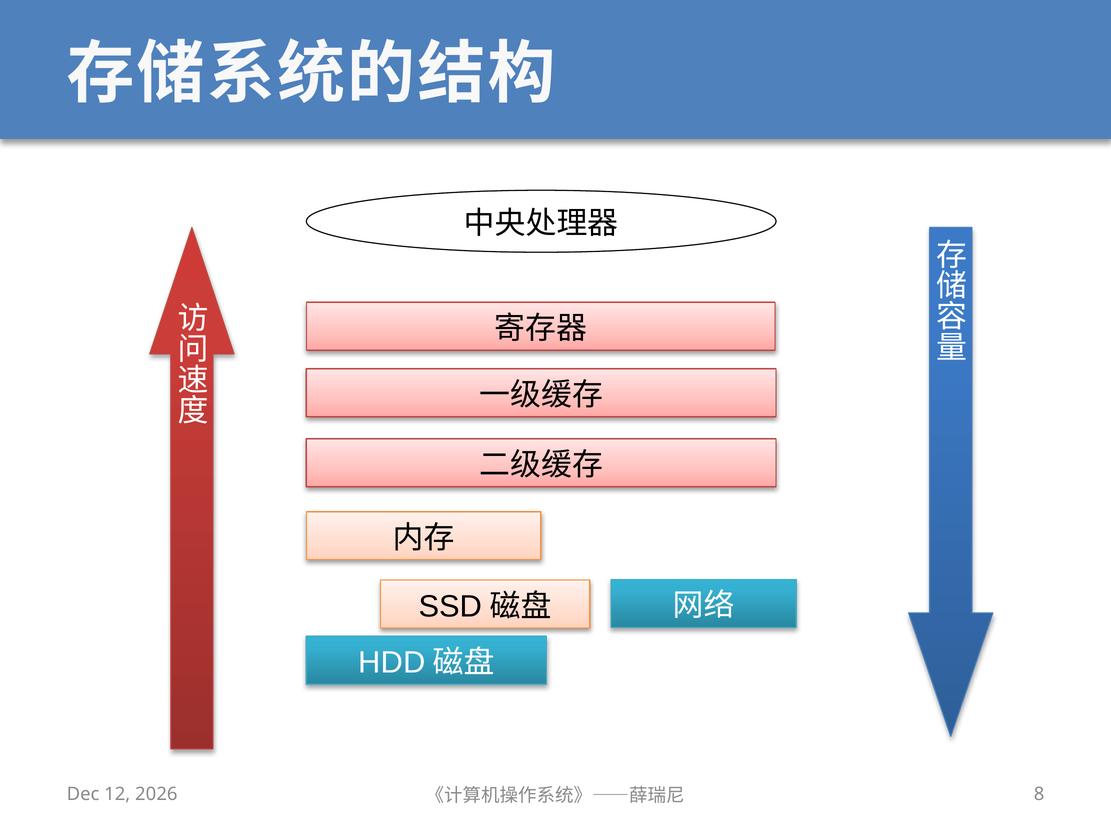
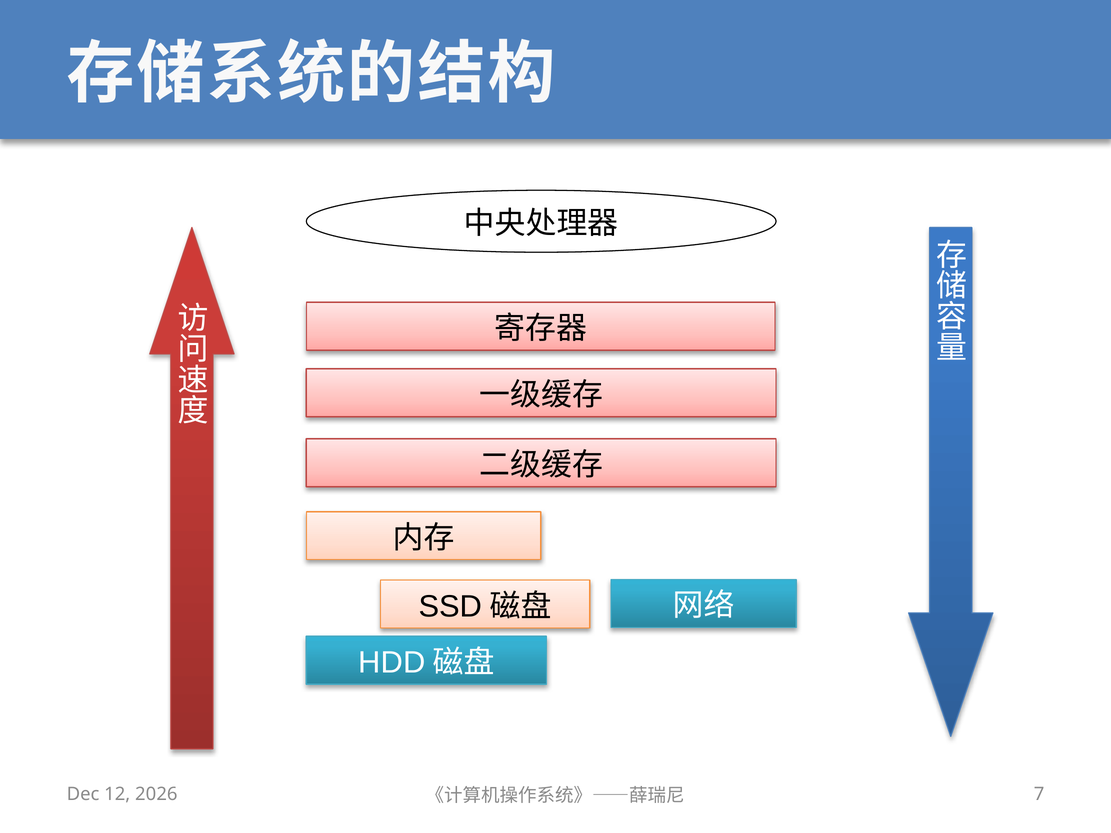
8: 8 -> 7
